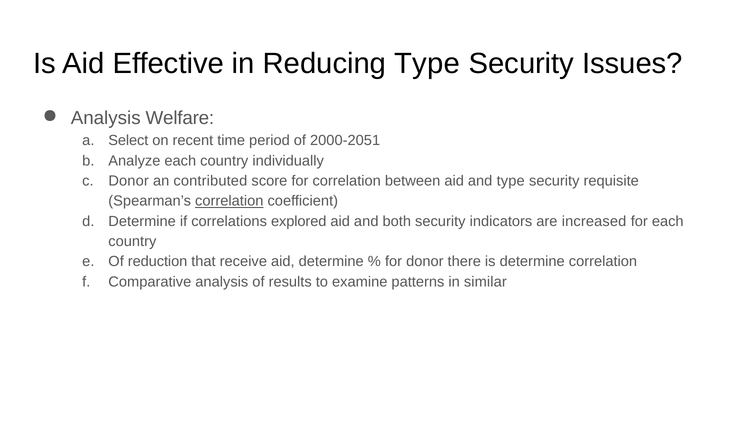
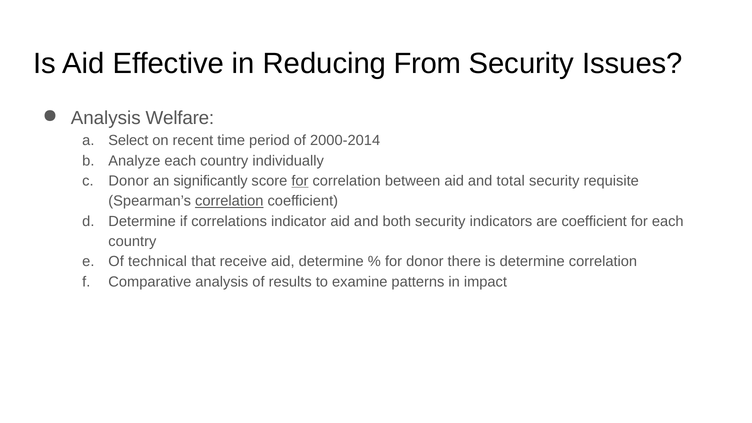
Reducing Type: Type -> From
2000-2051: 2000-2051 -> 2000-2014
contributed: contributed -> significantly
for at (300, 181) underline: none -> present
and type: type -> total
explored: explored -> indicator
are increased: increased -> coefficient
reduction: reduction -> technical
similar: similar -> impact
